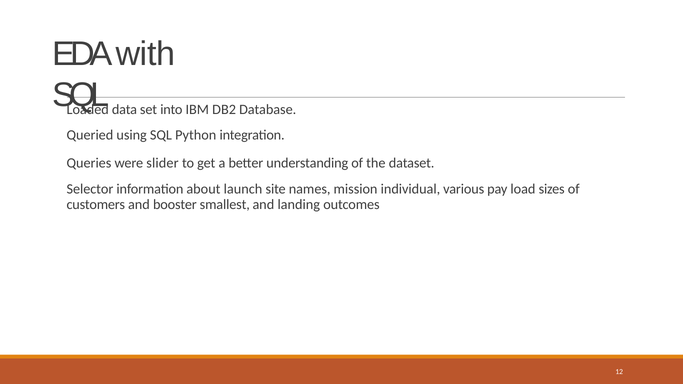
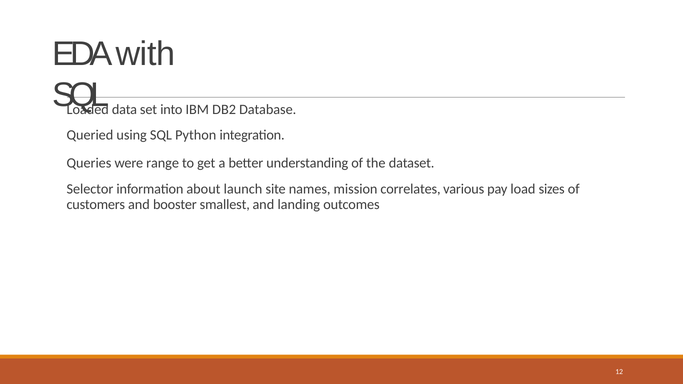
slider: slider -> range
individual: individual -> correlates
